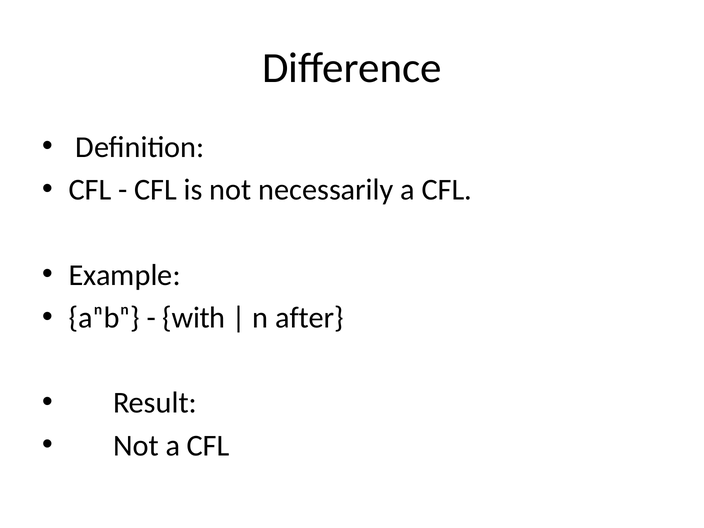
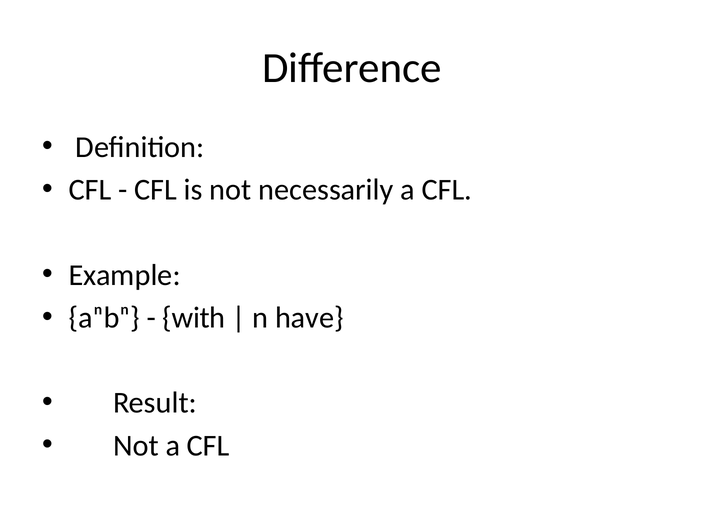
after: after -> have
